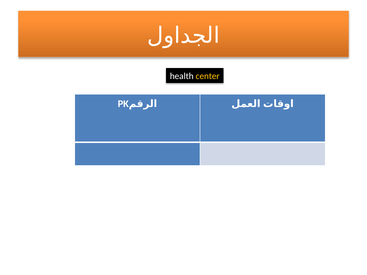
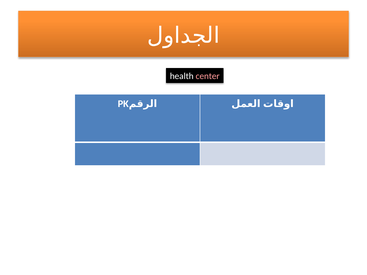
center colour: yellow -> pink
